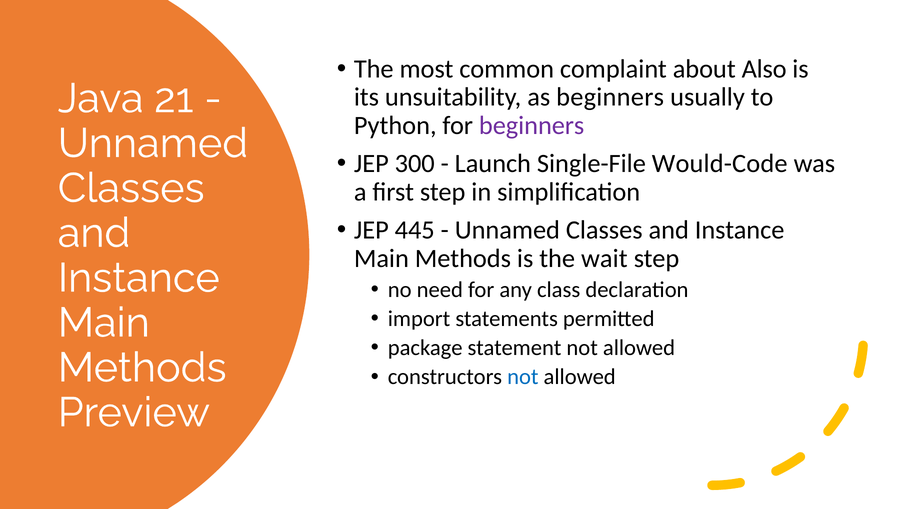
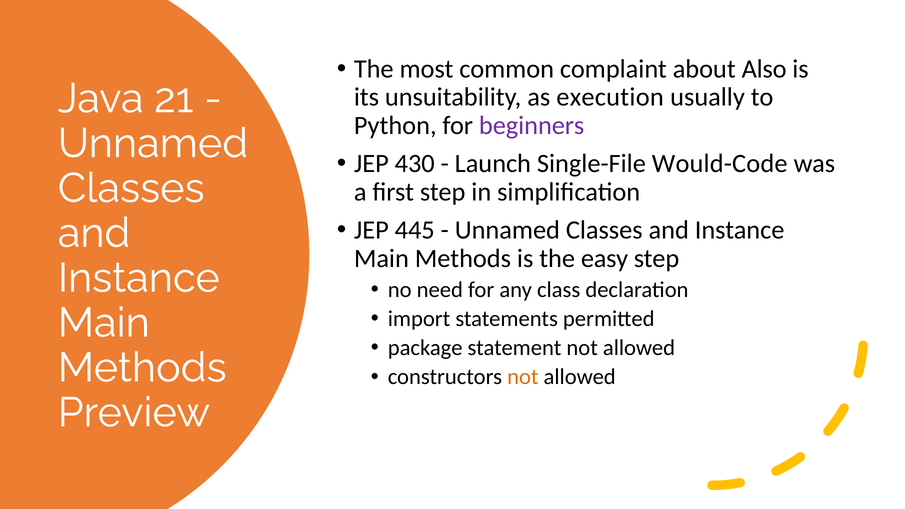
as beginners: beginners -> execution
300: 300 -> 430
wait: wait -> easy
not at (523, 377) colour: blue -> orange
